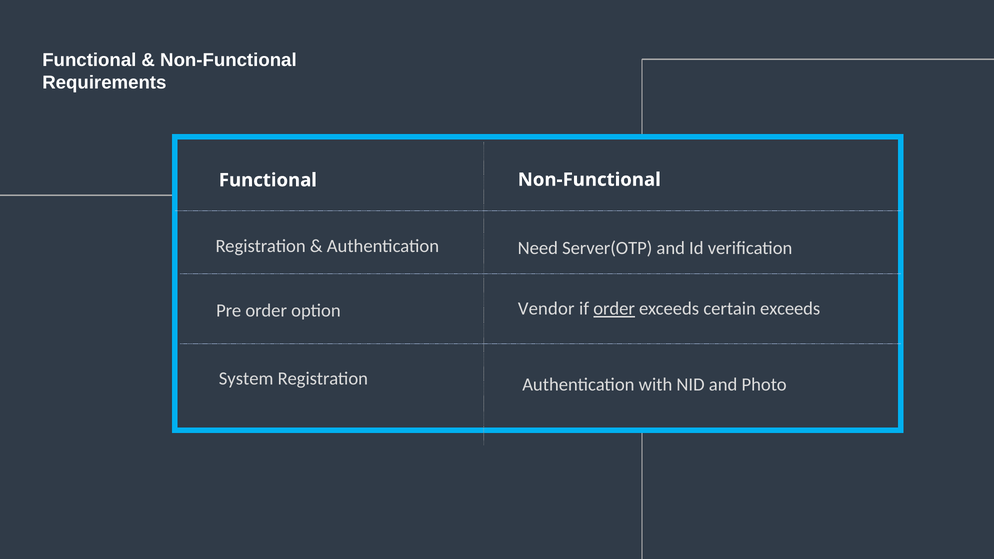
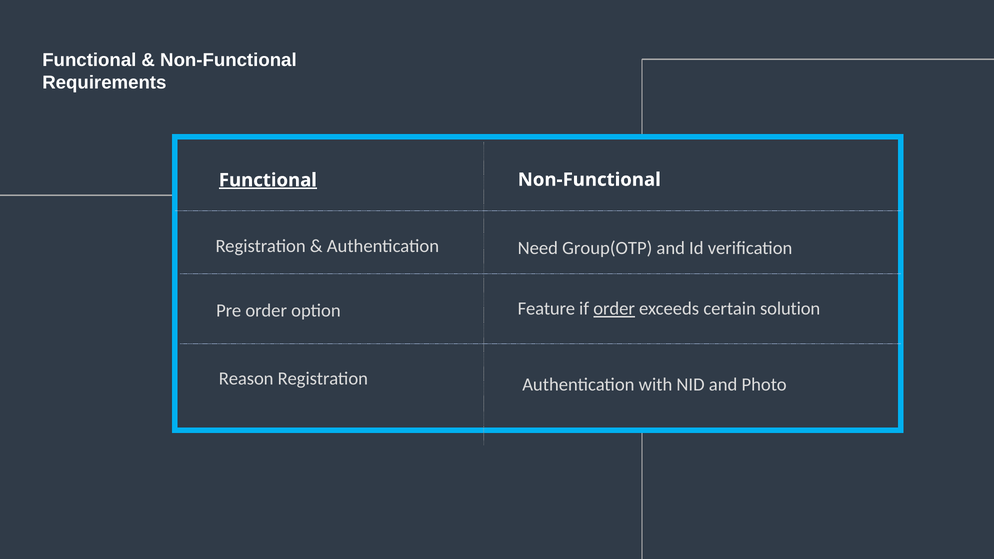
Functional at (268, 180) underline: none -> present
Server(OTP: Server(OTP -> Group(OTP
Vendor: Vendor -> Feature
certain exceeds: exceeds -> solution
System: System -> Reason
